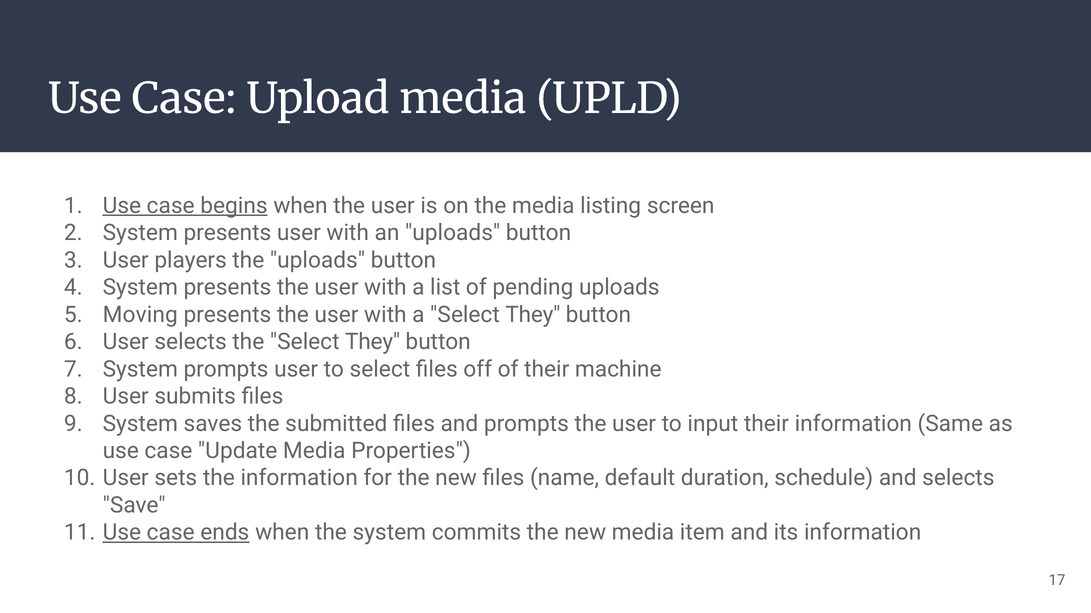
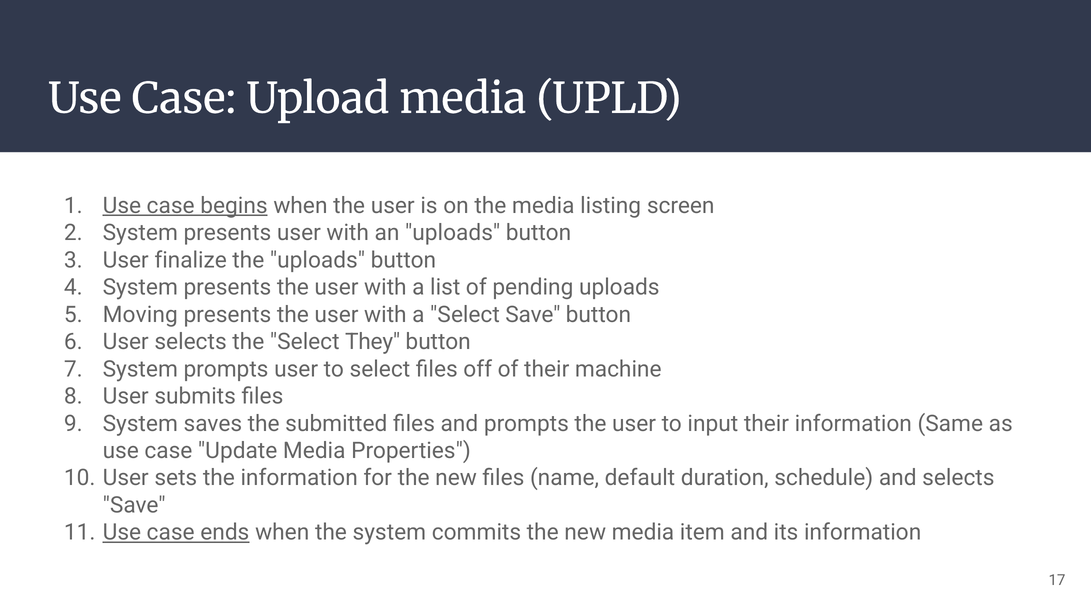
players: players -> finalize
a Select They: They -> Save
